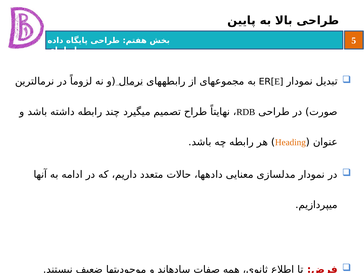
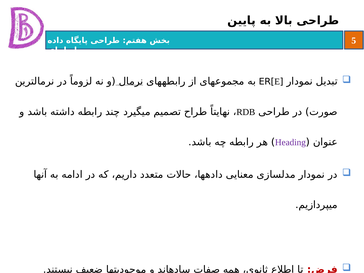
Heading colour: orange -> purple
